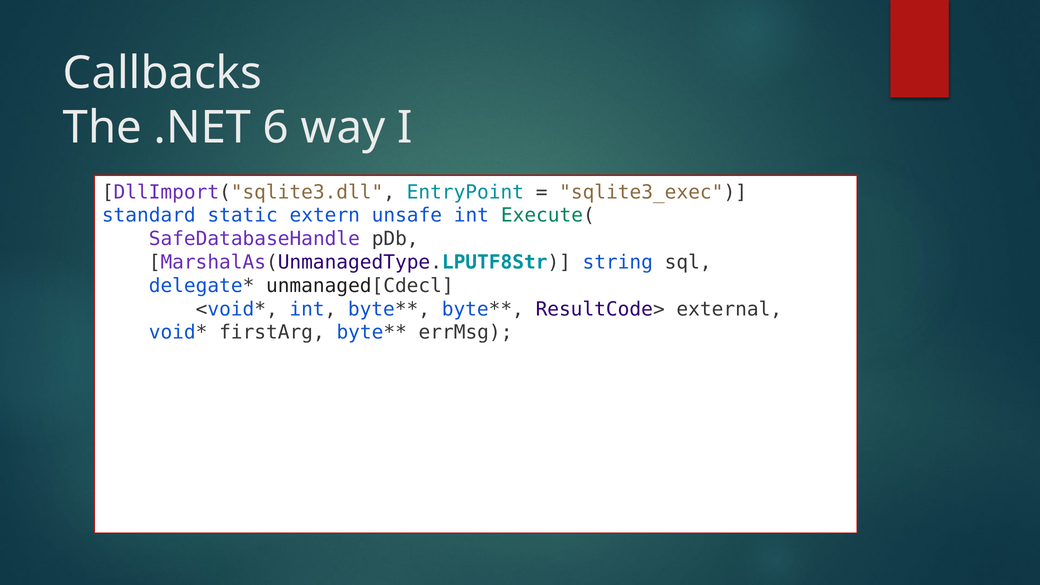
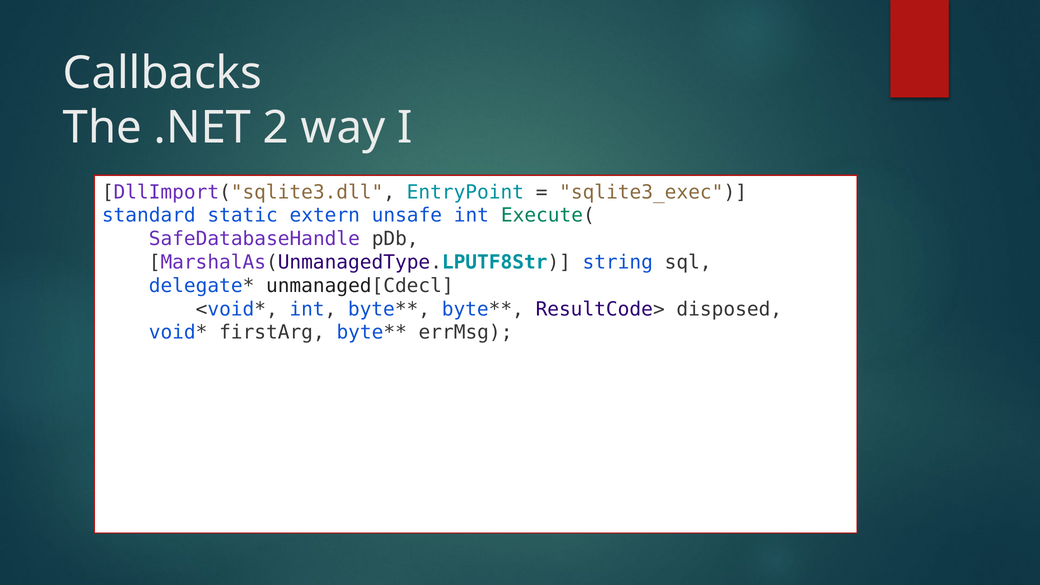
6: 6 -> 2
external: external -> disposed
